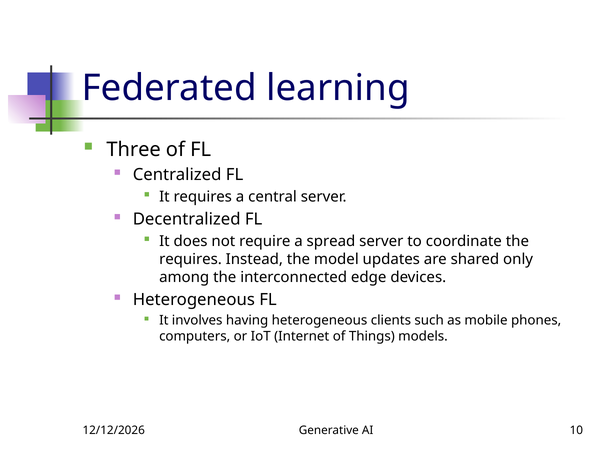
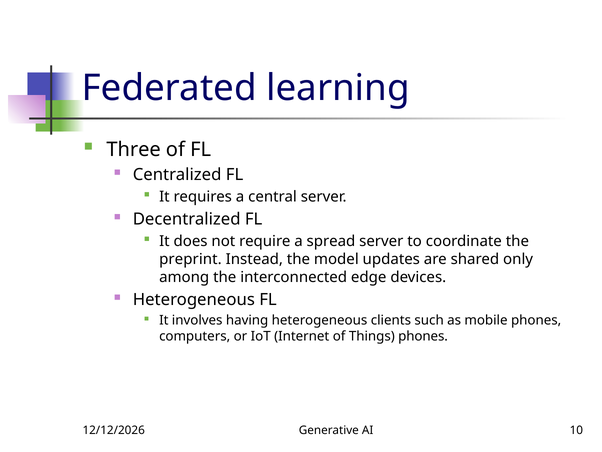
requires at (190, 259): requires -> preprint
Things models: models -> phones
